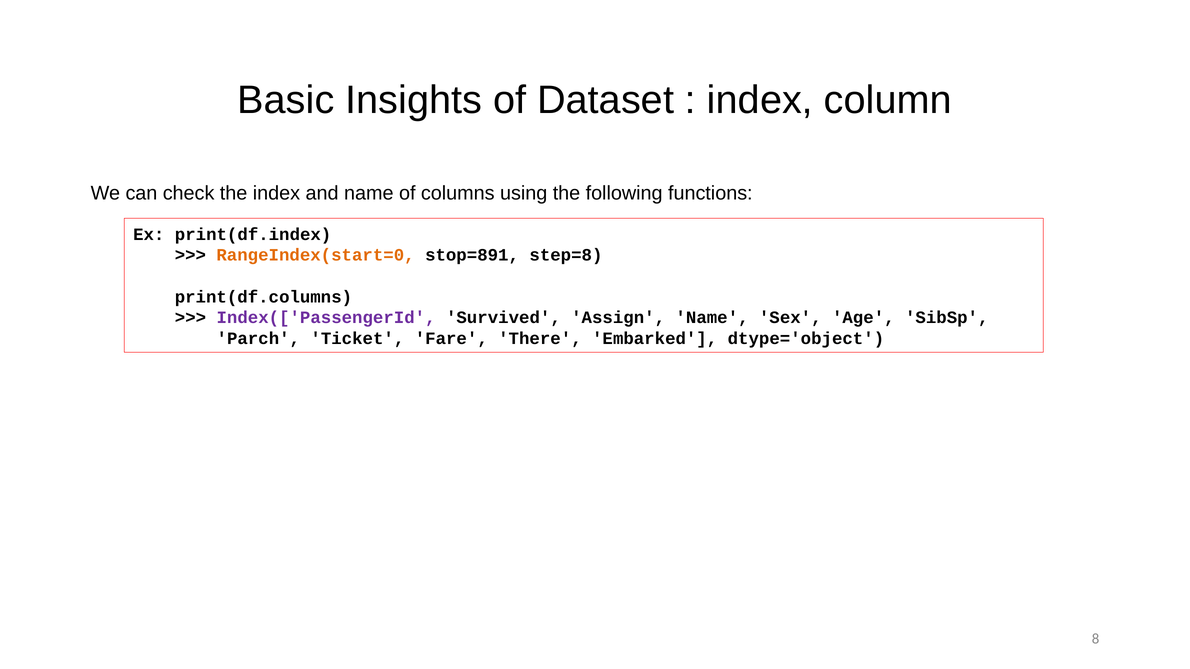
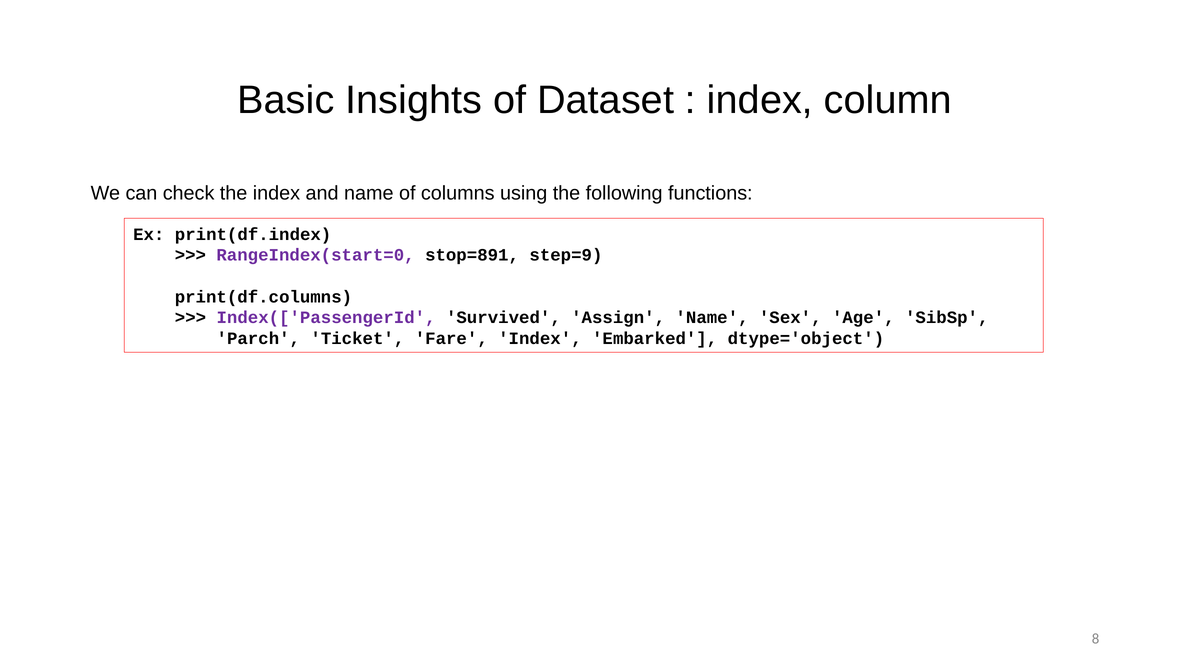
RangeIndex(start=0 colour: orange -> purple
step=8: step=8 -> step=9
Fare There: There -> Index
